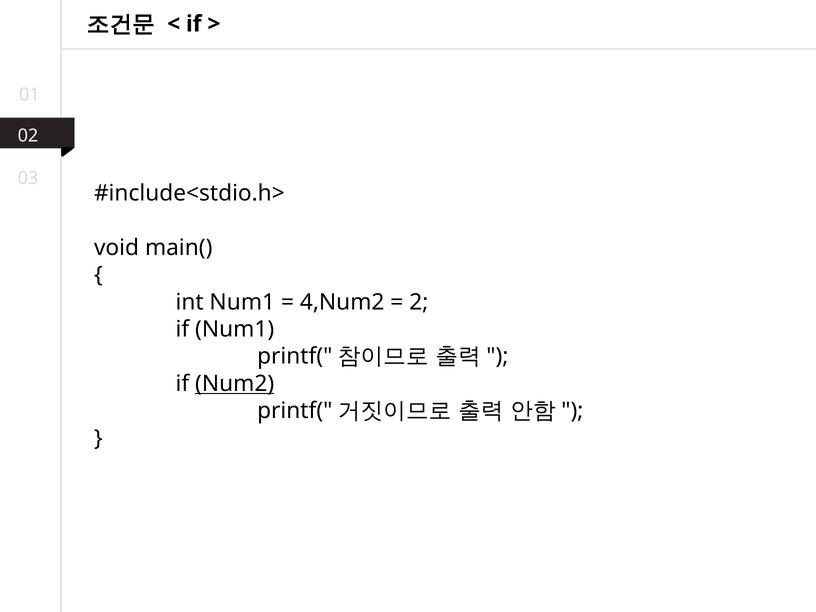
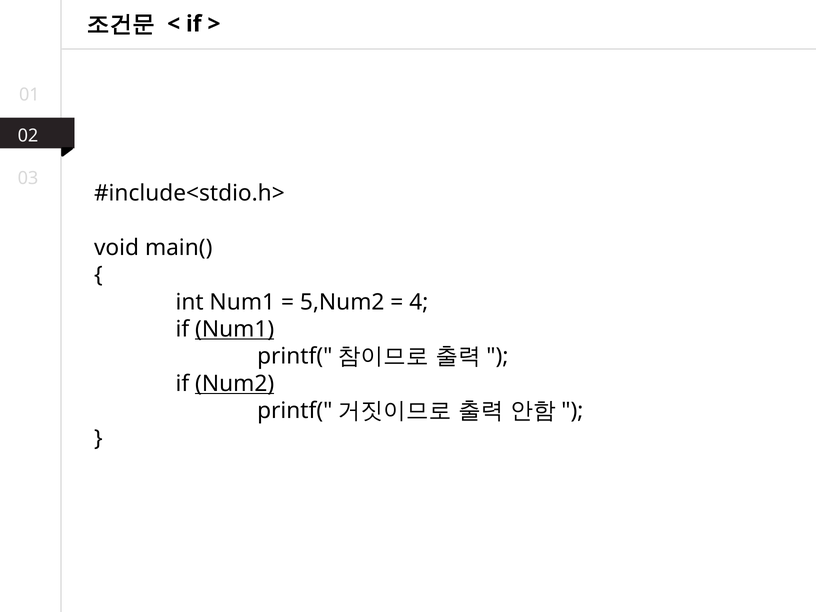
4,Num2: 4,Num2 -> 5,Num2
2: 2 -> 4
Num1 at (235, 329) underline: none -> present
